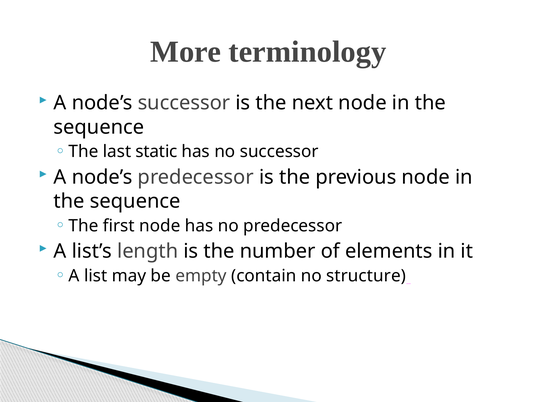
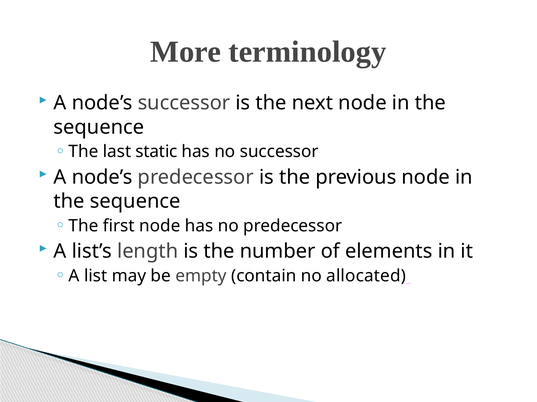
structure: structure -> allocated
